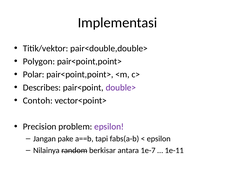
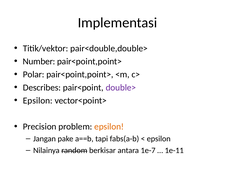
Polygon: Polygon -> Number
Contoh at (38, 101): Contoh -> Epsilon
epsilon at (109, 127) colour: purple -> orange
